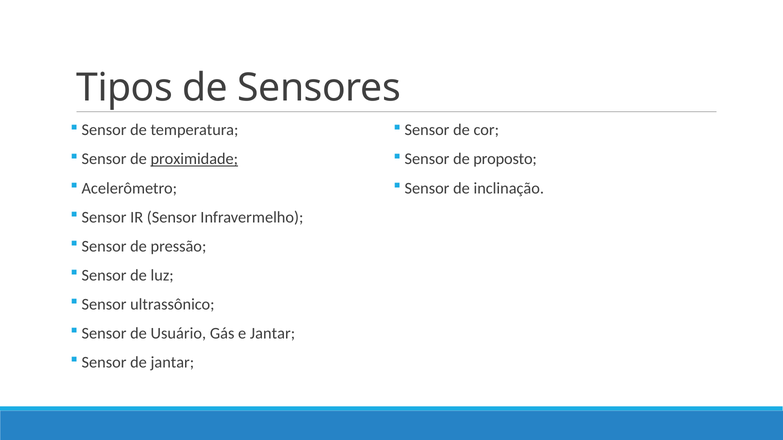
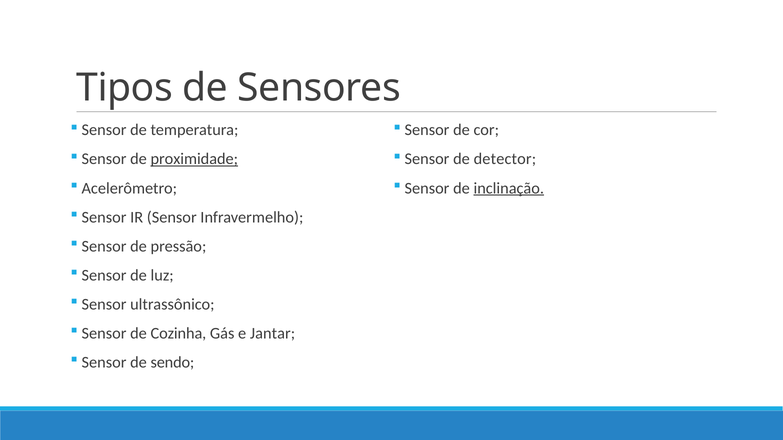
proposto: proposto -> detector
inclinação underline: none -> present
Usuário: Usuário -> Cozinha
de jantar: jantar -> sendo
